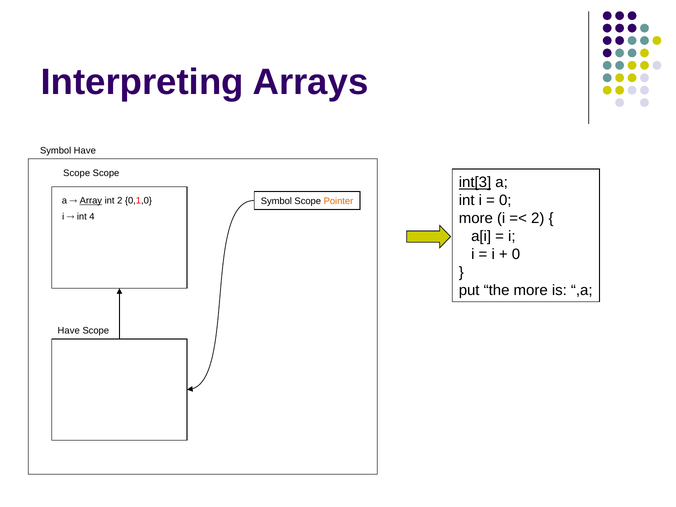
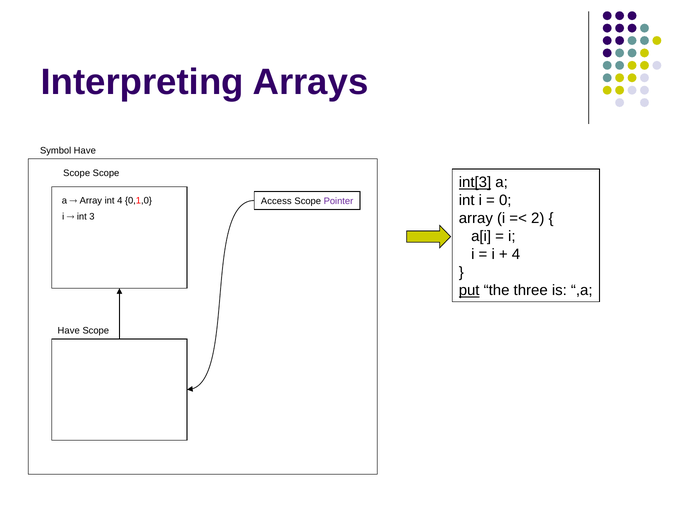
Array at (91, 201) underline: present -> none
int 2: 2 -> 4
Symbol at (276, 201): Symbol -> Access
Pointer colour: orange -> purple
more at (476, 218): more -> array
4: 4 -> 3
0 at (516, 254): 0 -> 4
put underline: none -> present
the more: more -> three
